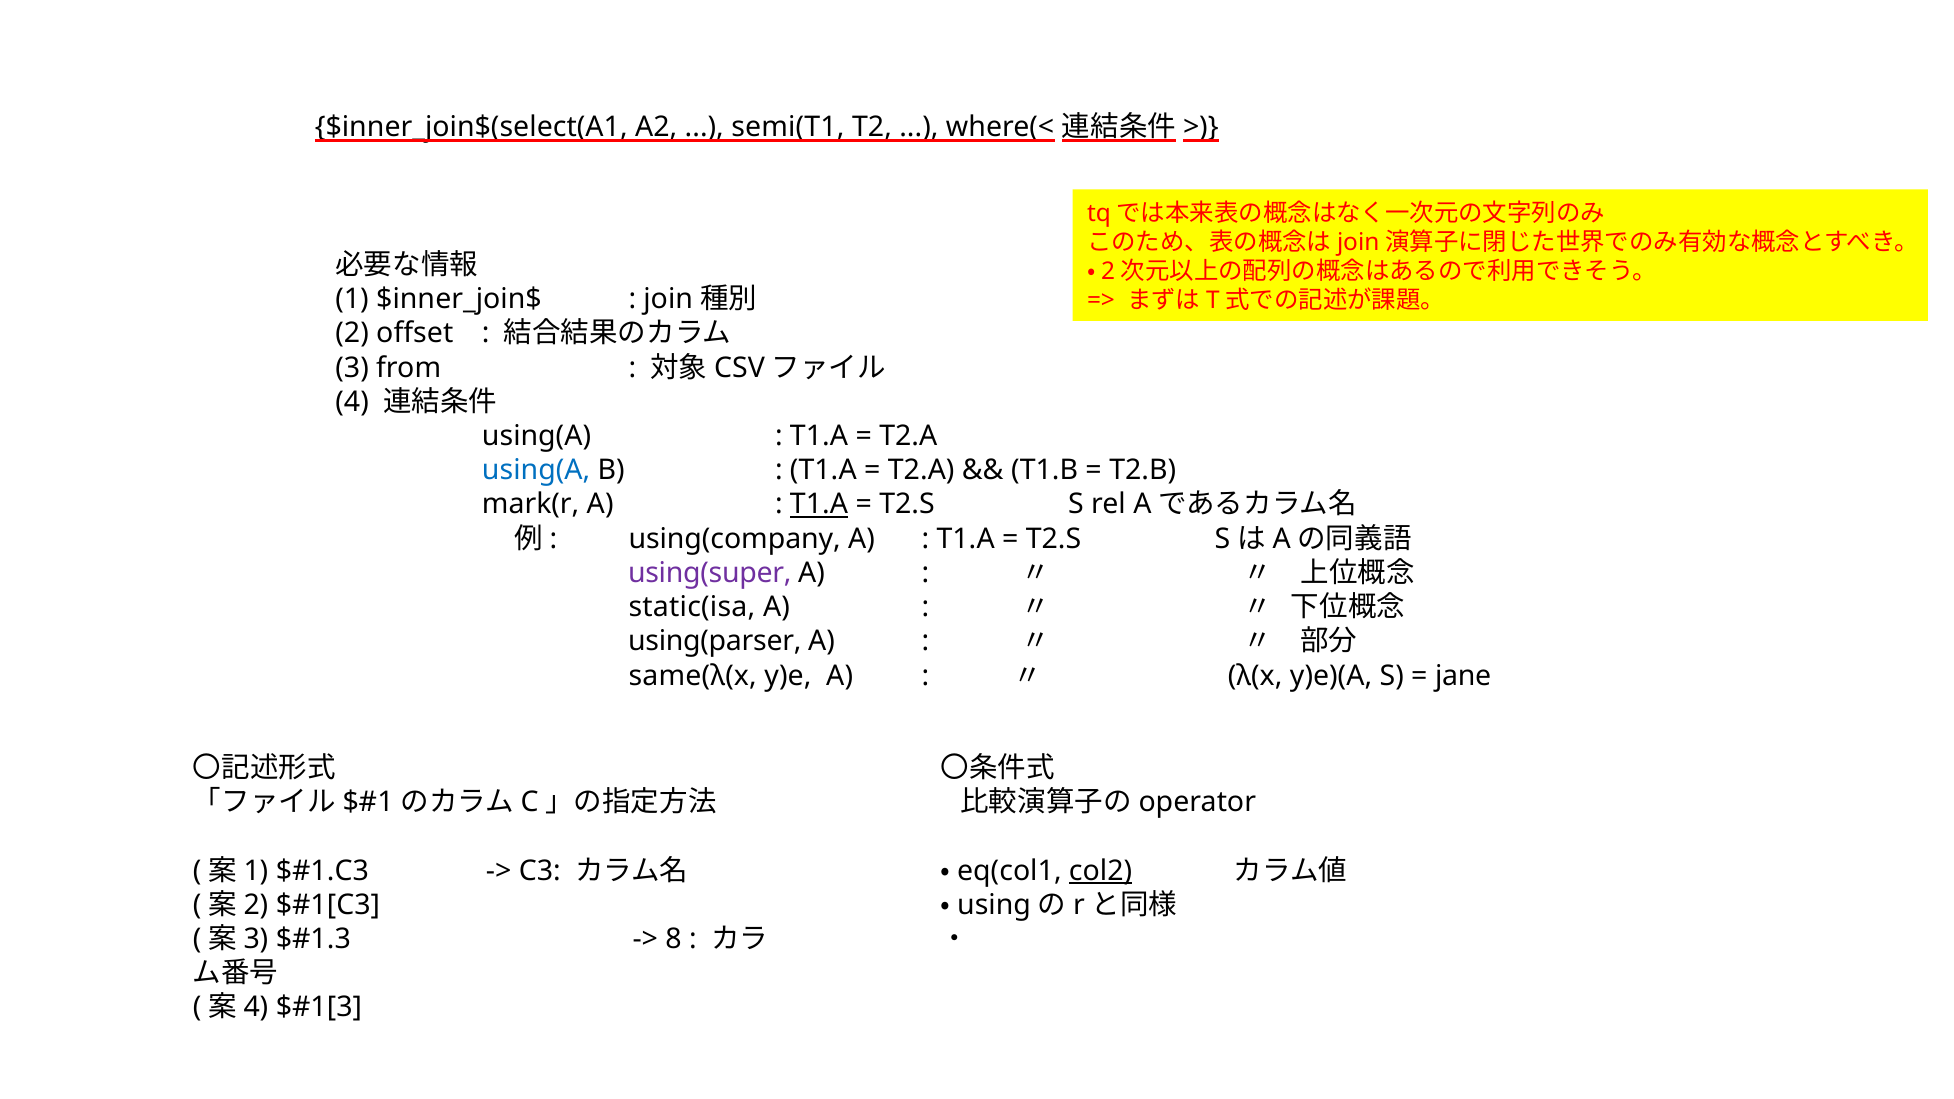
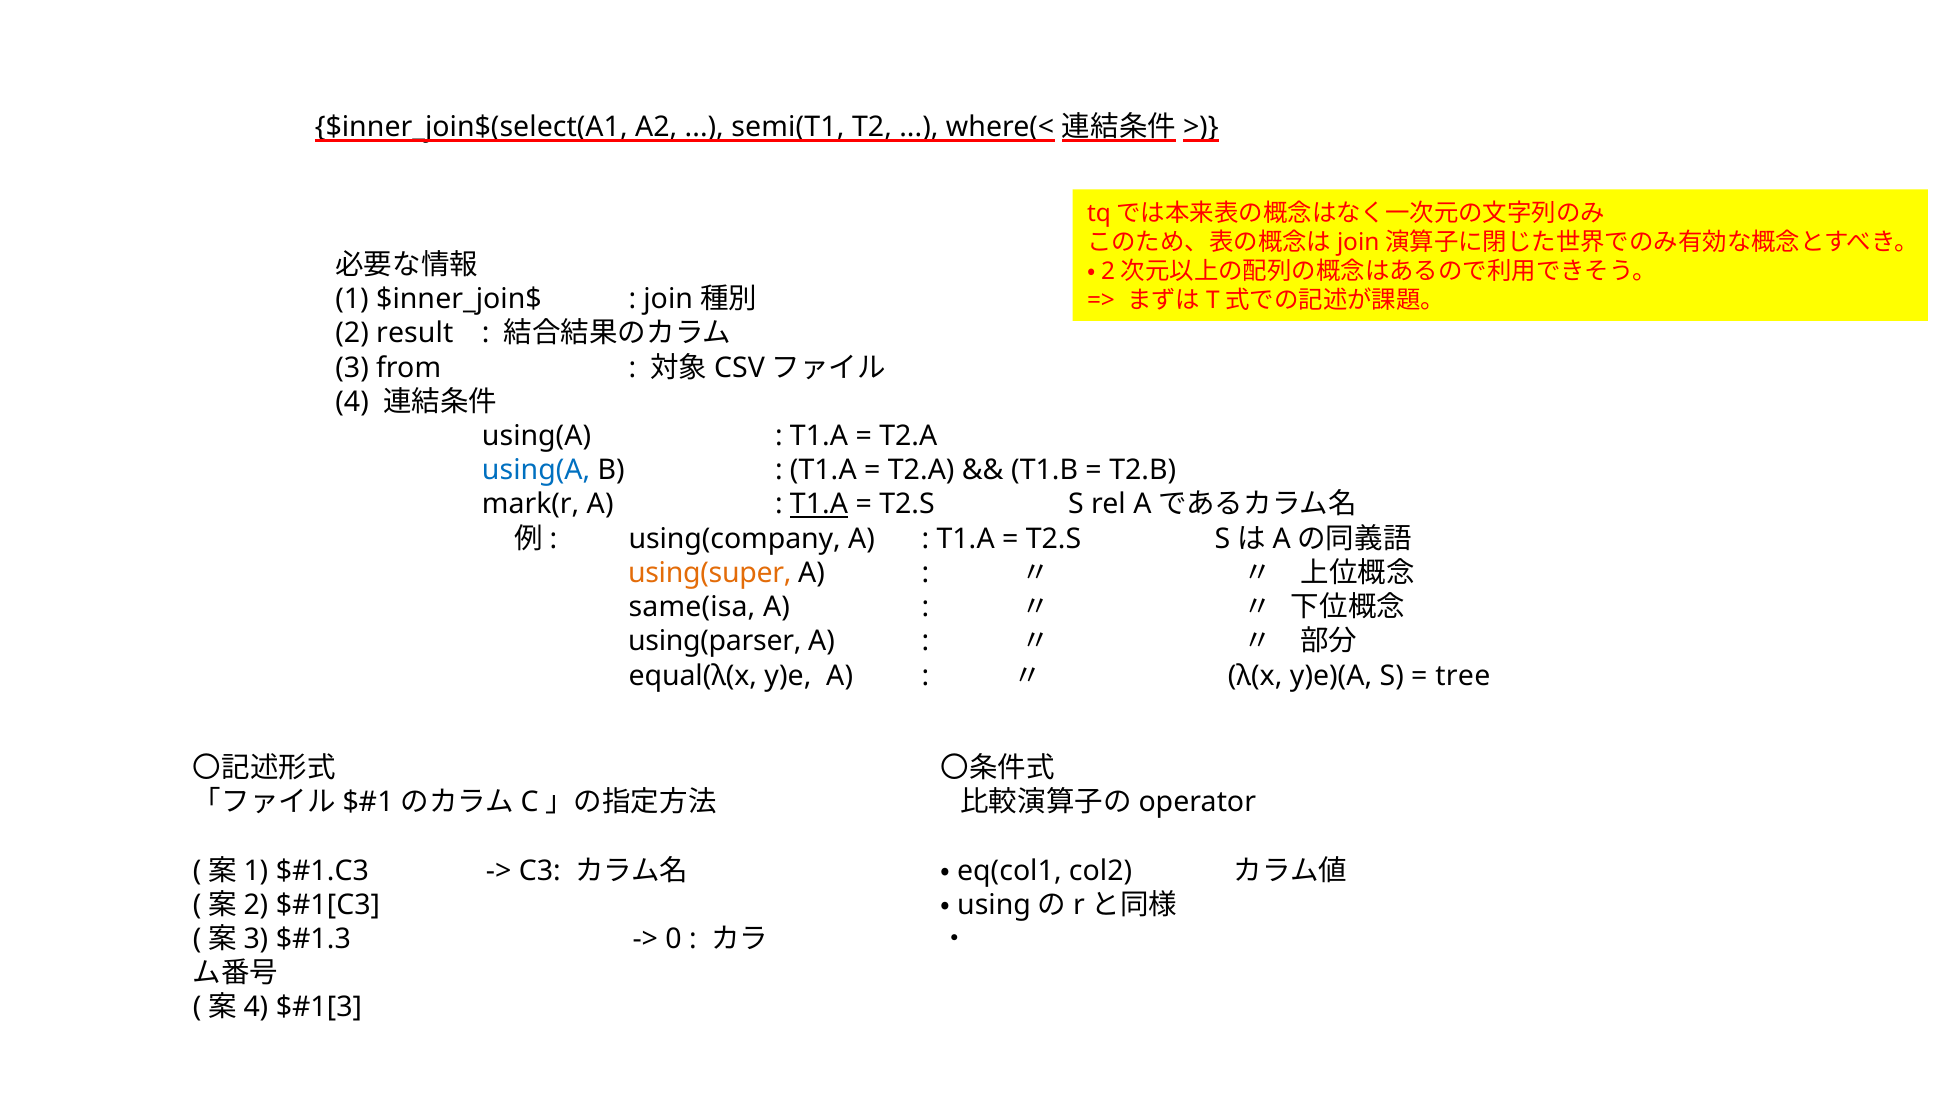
offset: offset -> result
using(super colour: purple -> orange
static(isa: static(isa -> same(isa
same(λ(x: same(λ(x -> equal(λ(x
jane: jane -> tree
col2 underline: present -> none
8: 8 -> 0
